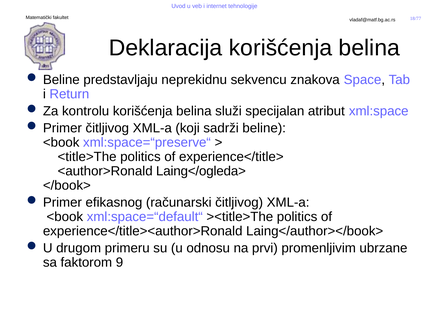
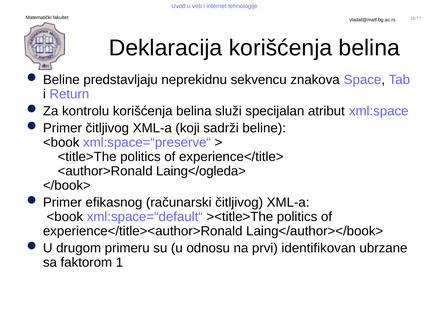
promenljivim: promenljivim -> identifikovan
9: 9 -> 1
